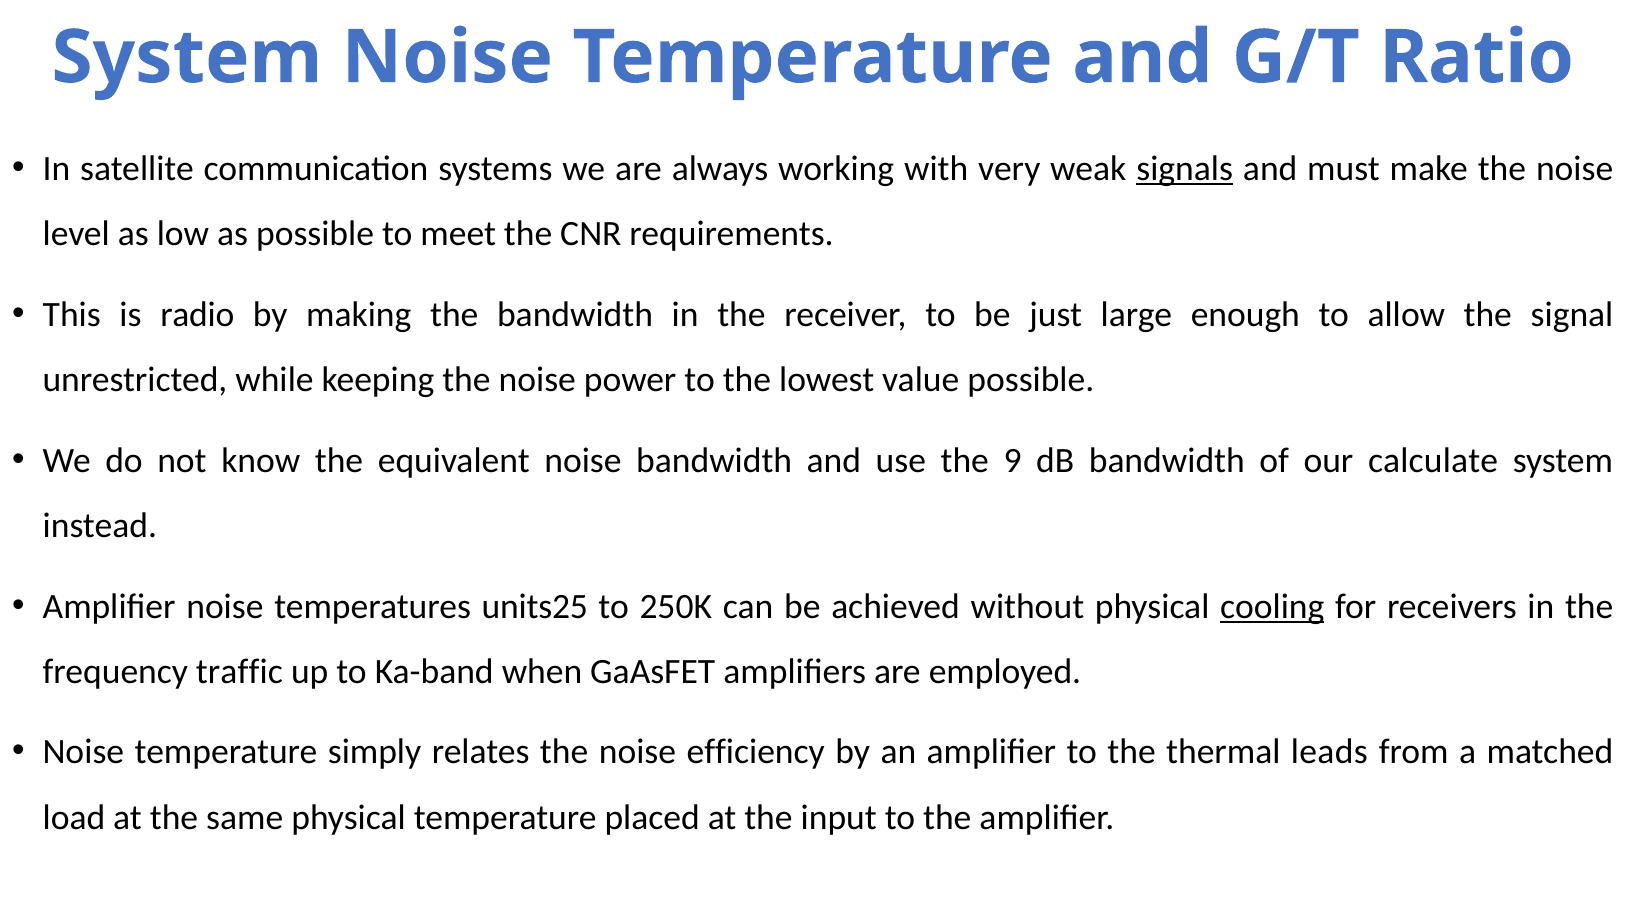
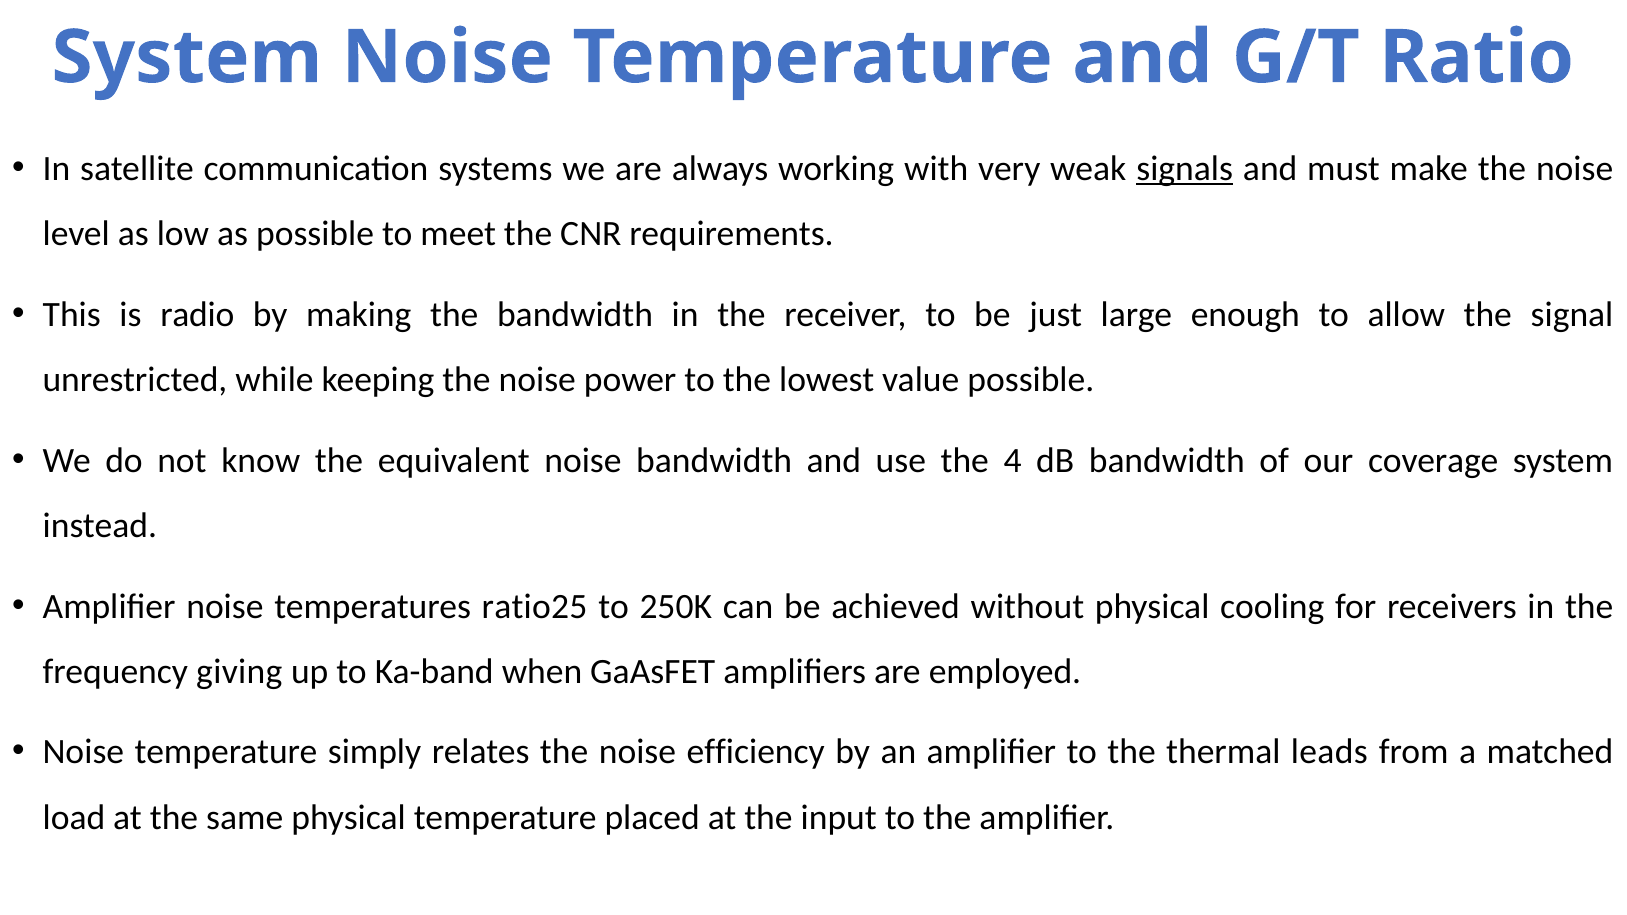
9: 9 -> 4
calculate: calculate -> coverage
units25: units25 -> ratio25
cooling underline: present -> none
traffic: traffic -> giving
